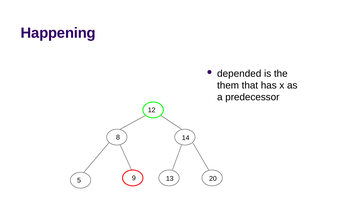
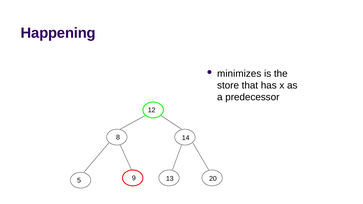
depended: depended -> minimizes
them: them -> store
